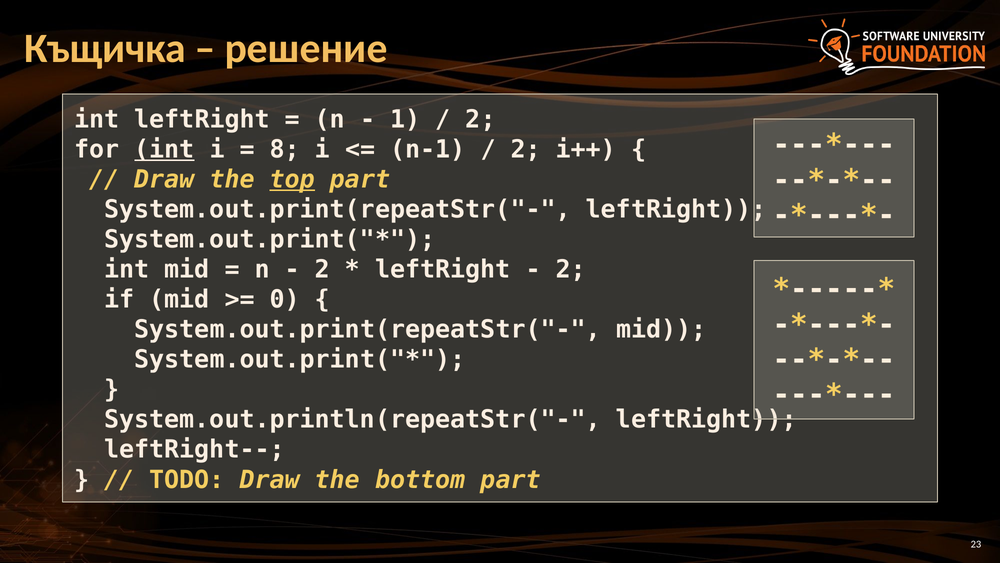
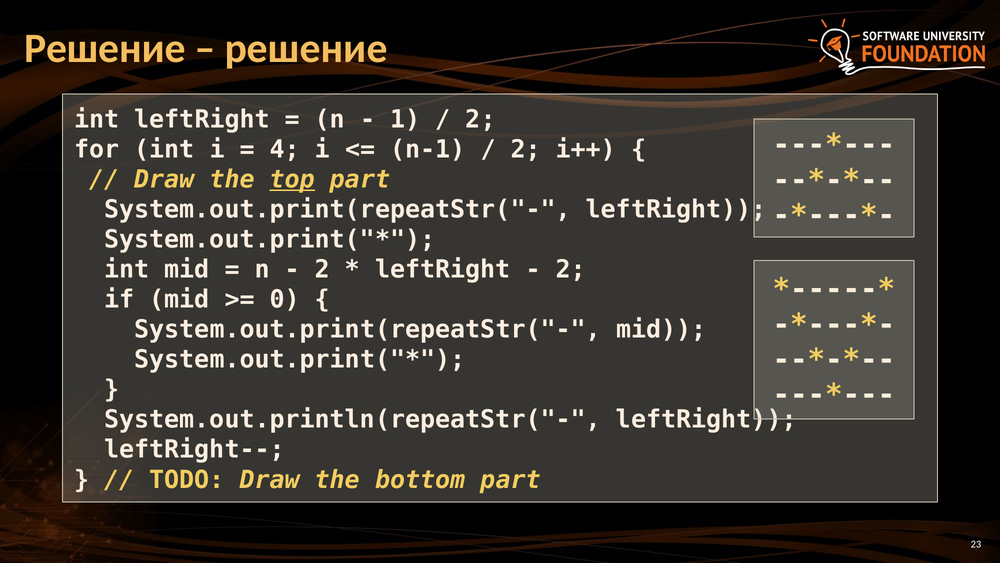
Къщичка at (105, 49): Къщичка -> Решение
int at (164, 149) underline: present -> none
8: 8 -> 4
